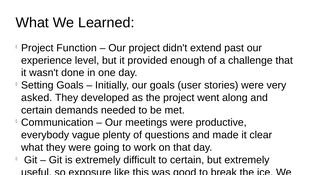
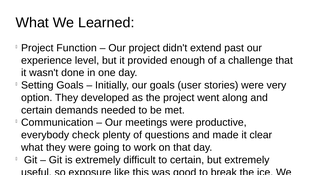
asked: asked -> option
vague: vague -> check
